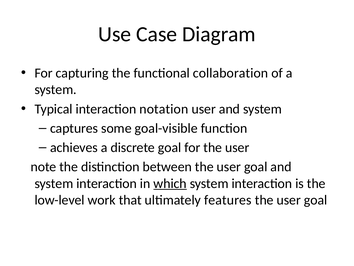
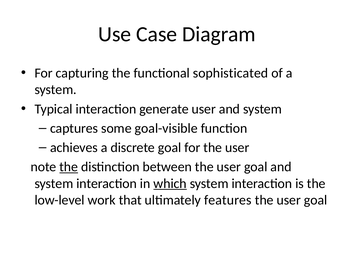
collaboration: collaboration -> sophisticated
notation: notation -> generate
the at (69, 167) underline: none -> present
